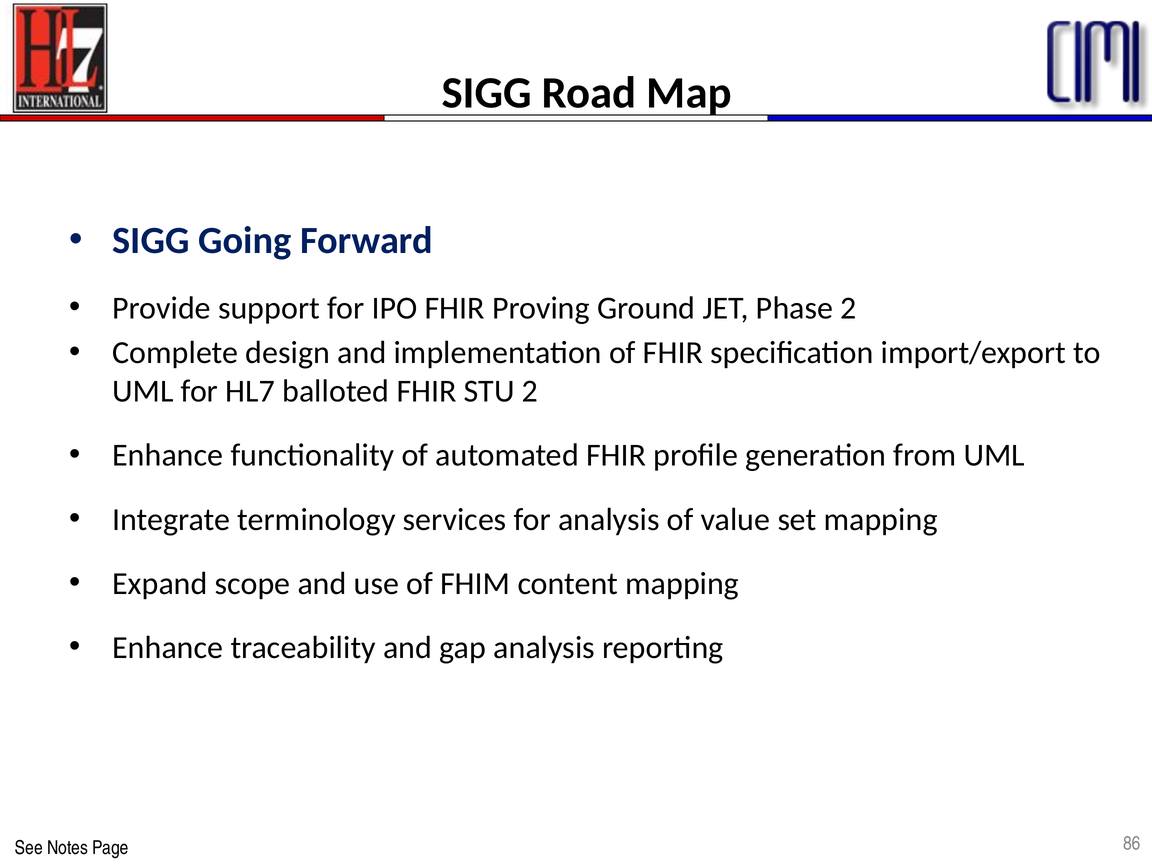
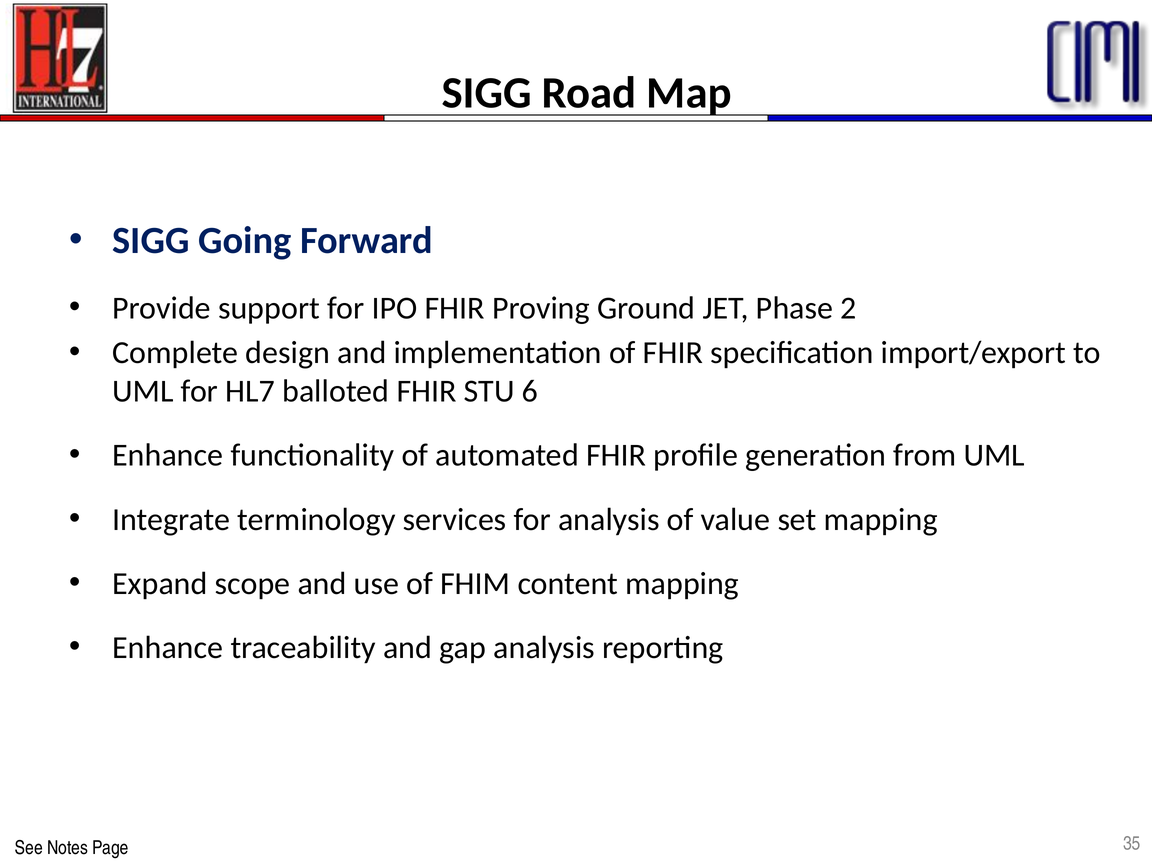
STU 2: 2 -> 6
86: 86 -> 35
